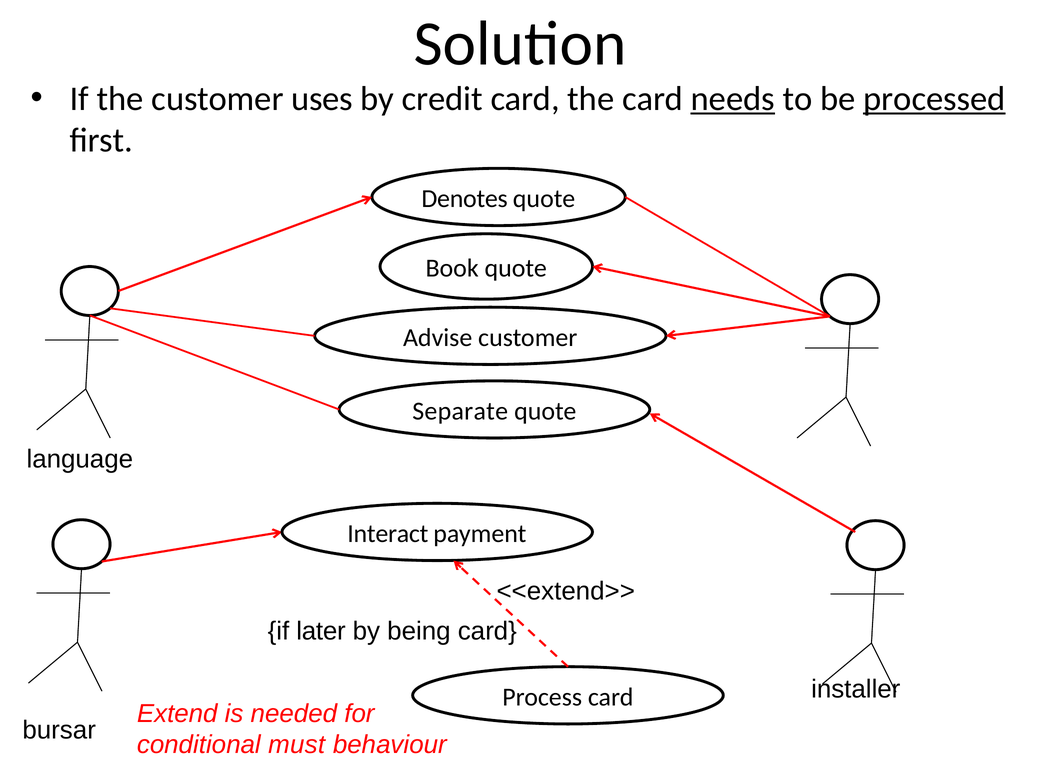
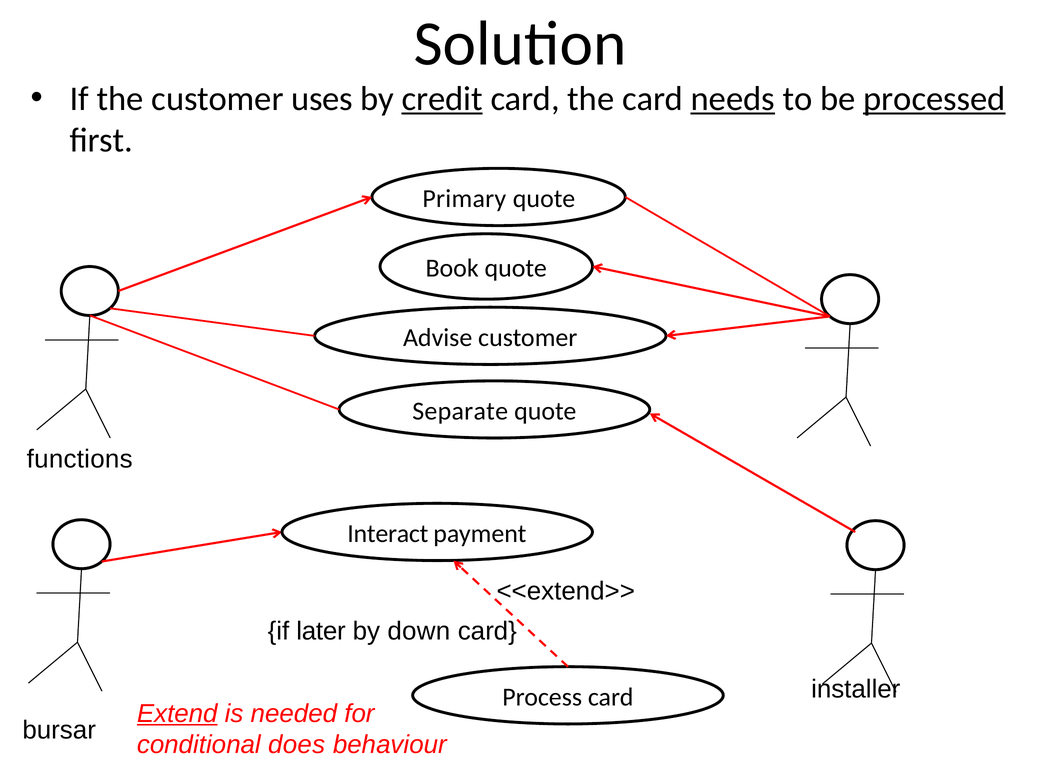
credit underline: none -> present
Denotes: Denotes -> Primary
language: language -> functions
being: being -> down
Extend underline: none -> present
must: must -> does
